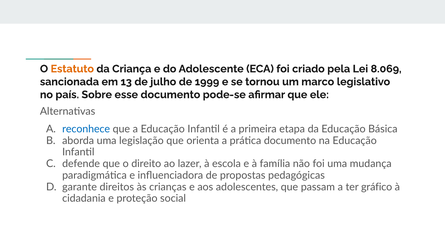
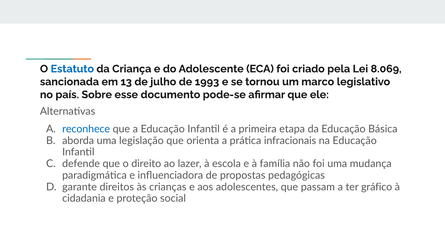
Estatuto colour: orange -> blue
1999: 1999 -> 1993
prática documento: documento -> infracionais
